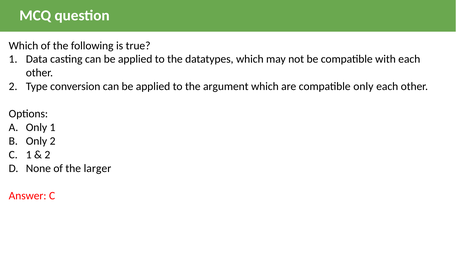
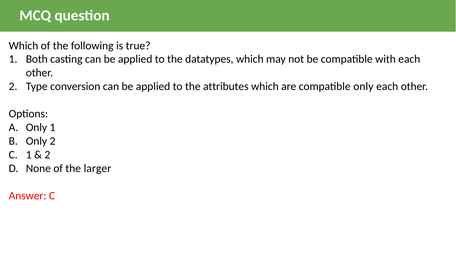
Data: Data -> Both
argument: argument -> attributes
